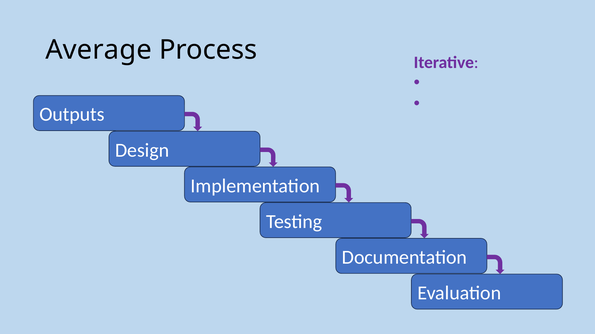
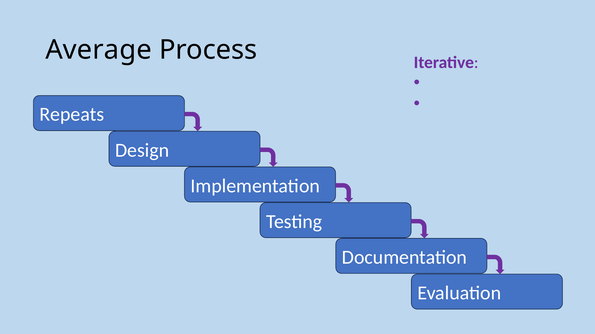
Outputs: Outputs -> Repeats
